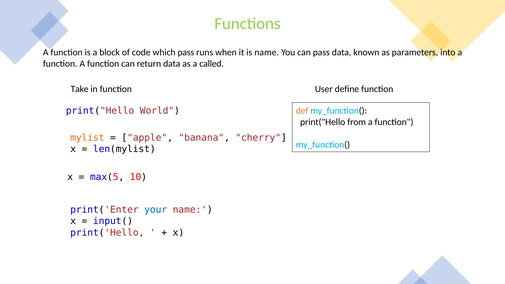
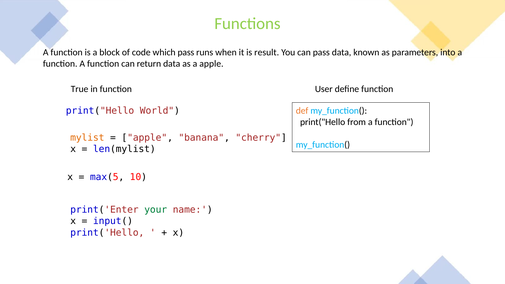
is name: name -> result
a called: called -> apple
Take: Take -> True
your colour: blue -> green
